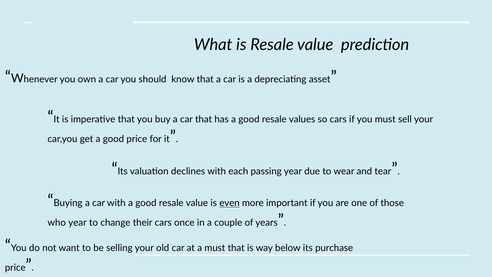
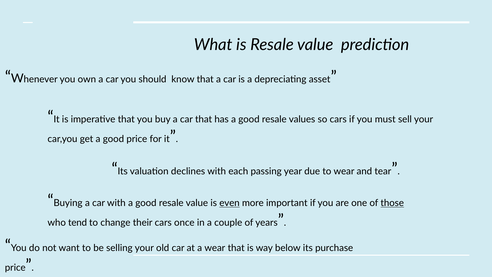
those underline: none -> present
who year: year -> tend
a must: must -> wear
